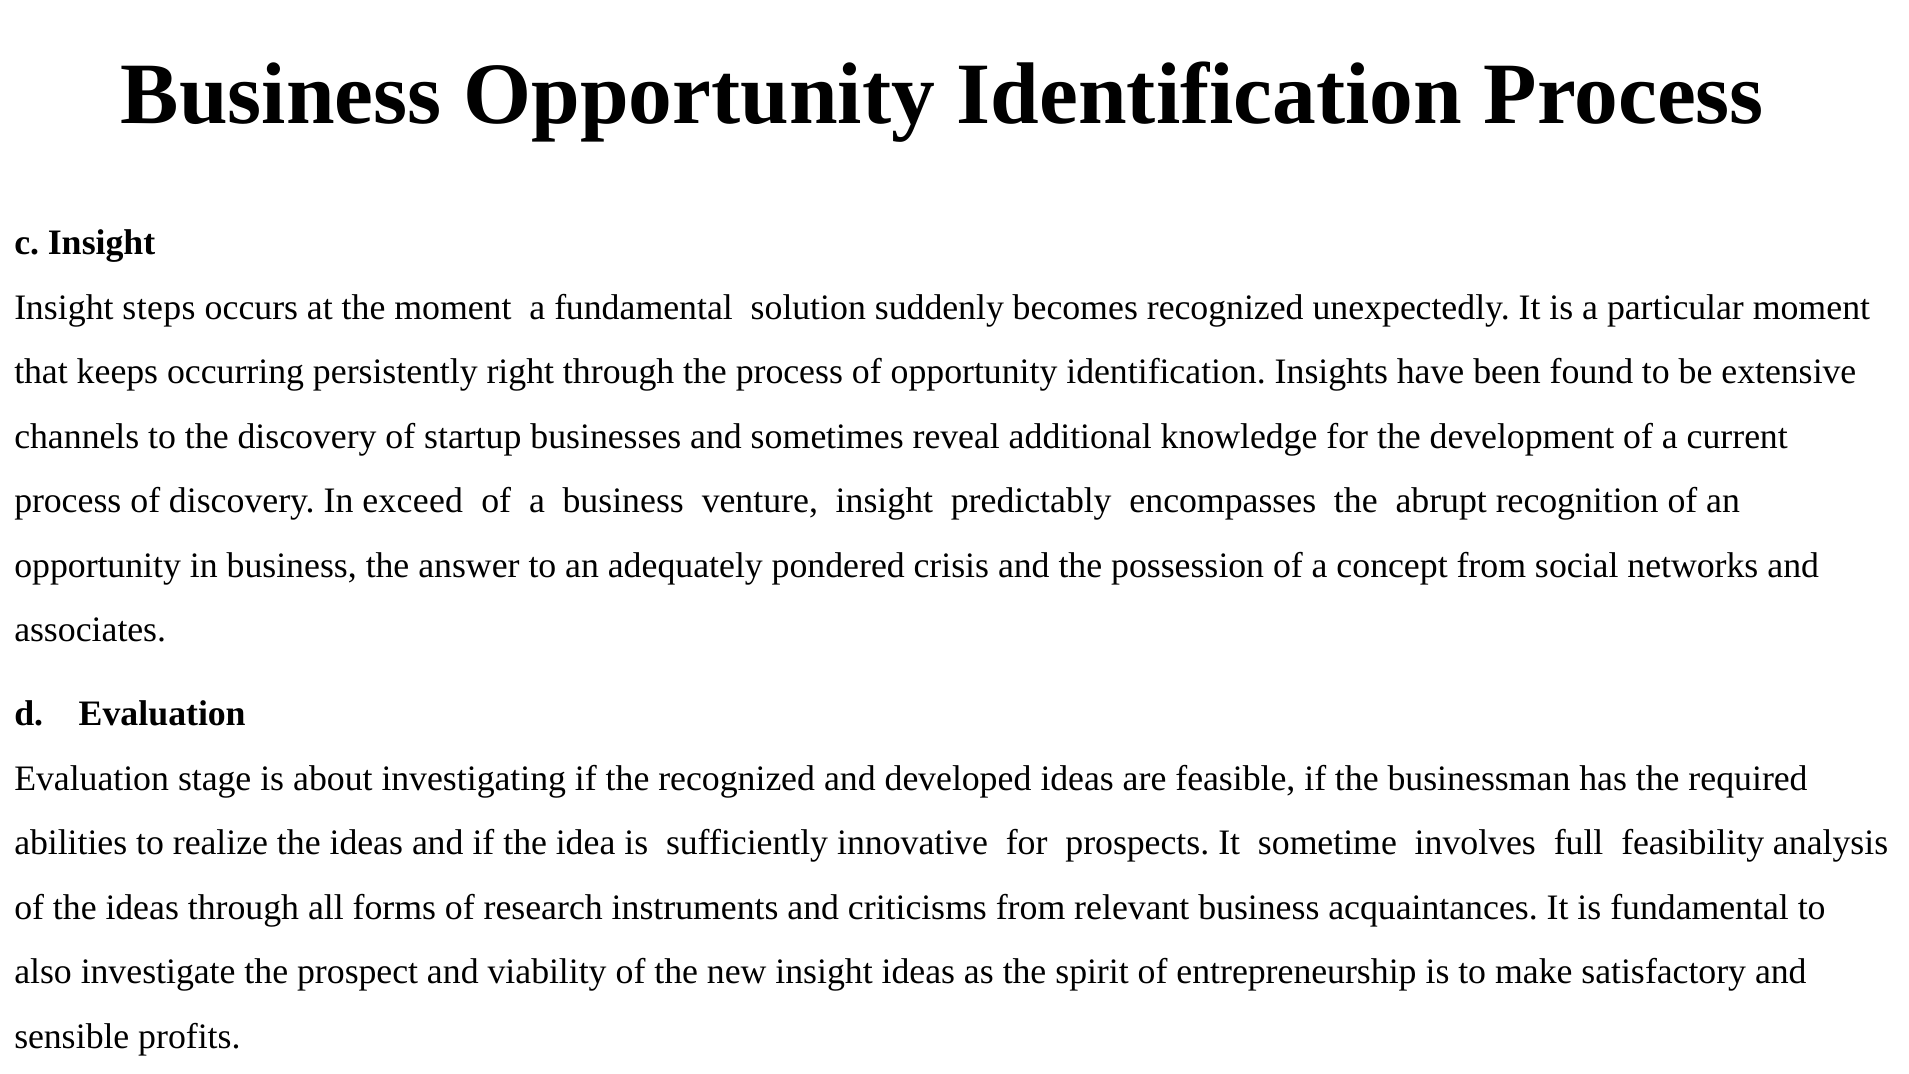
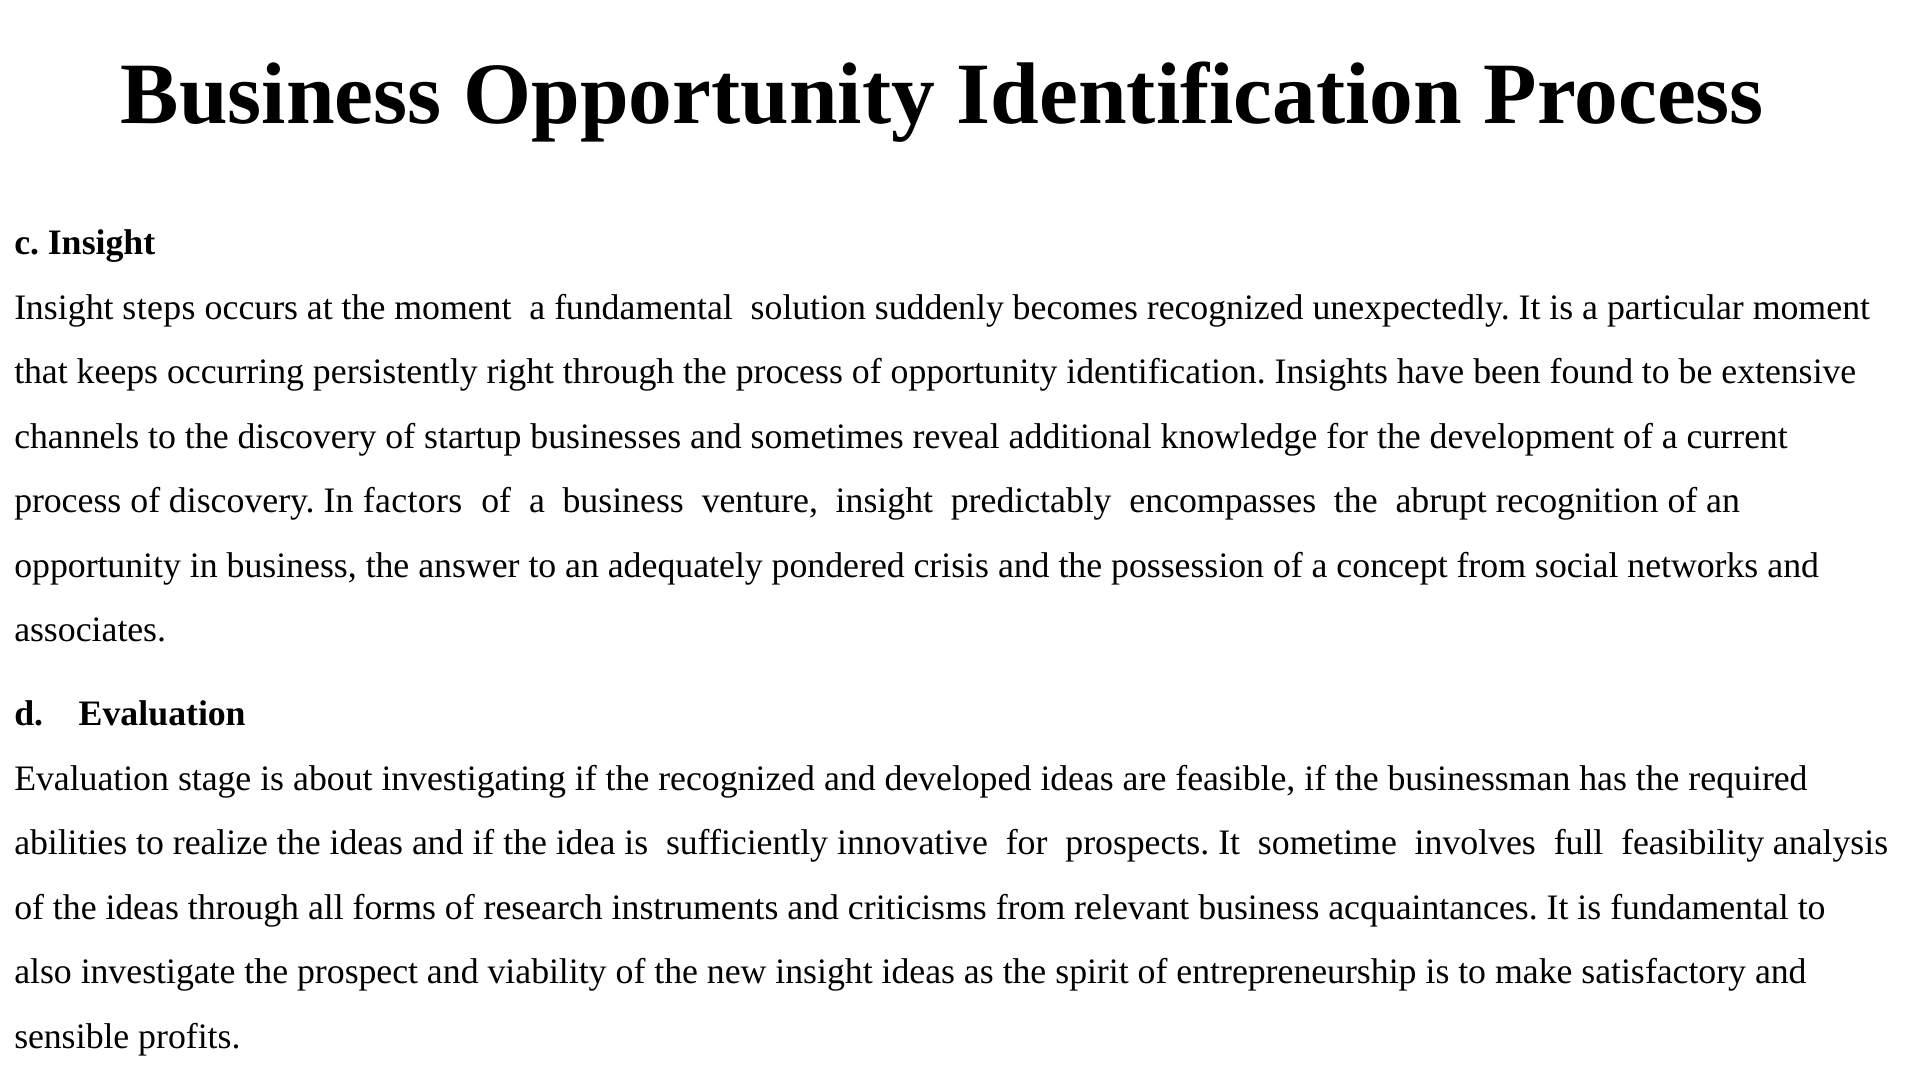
exceed: exceed -> factors
